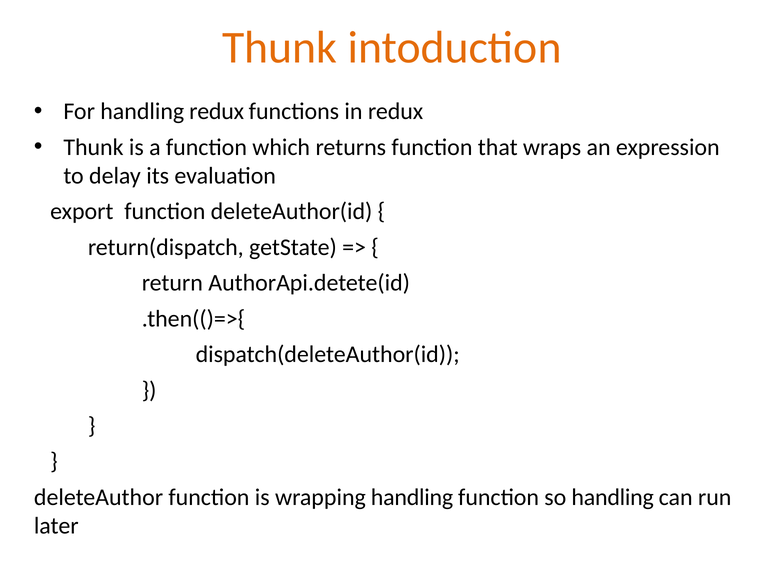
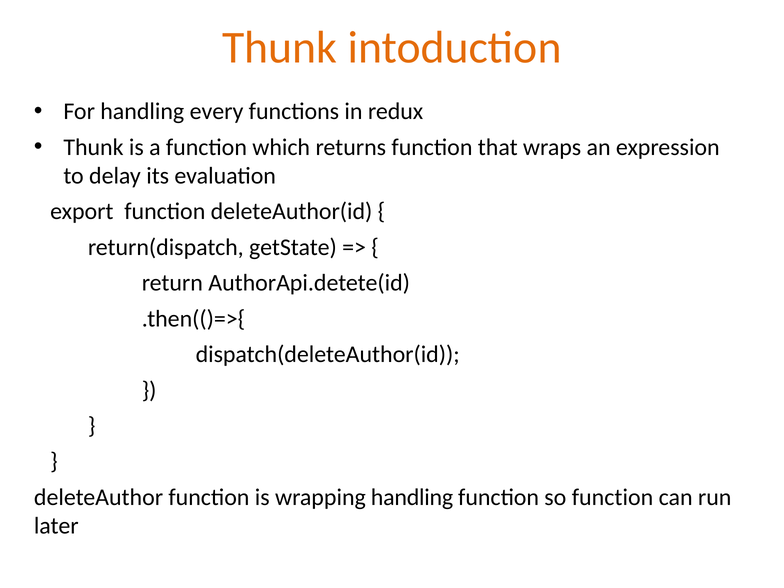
handling redux: redux -> every
so handling: handling -> function
